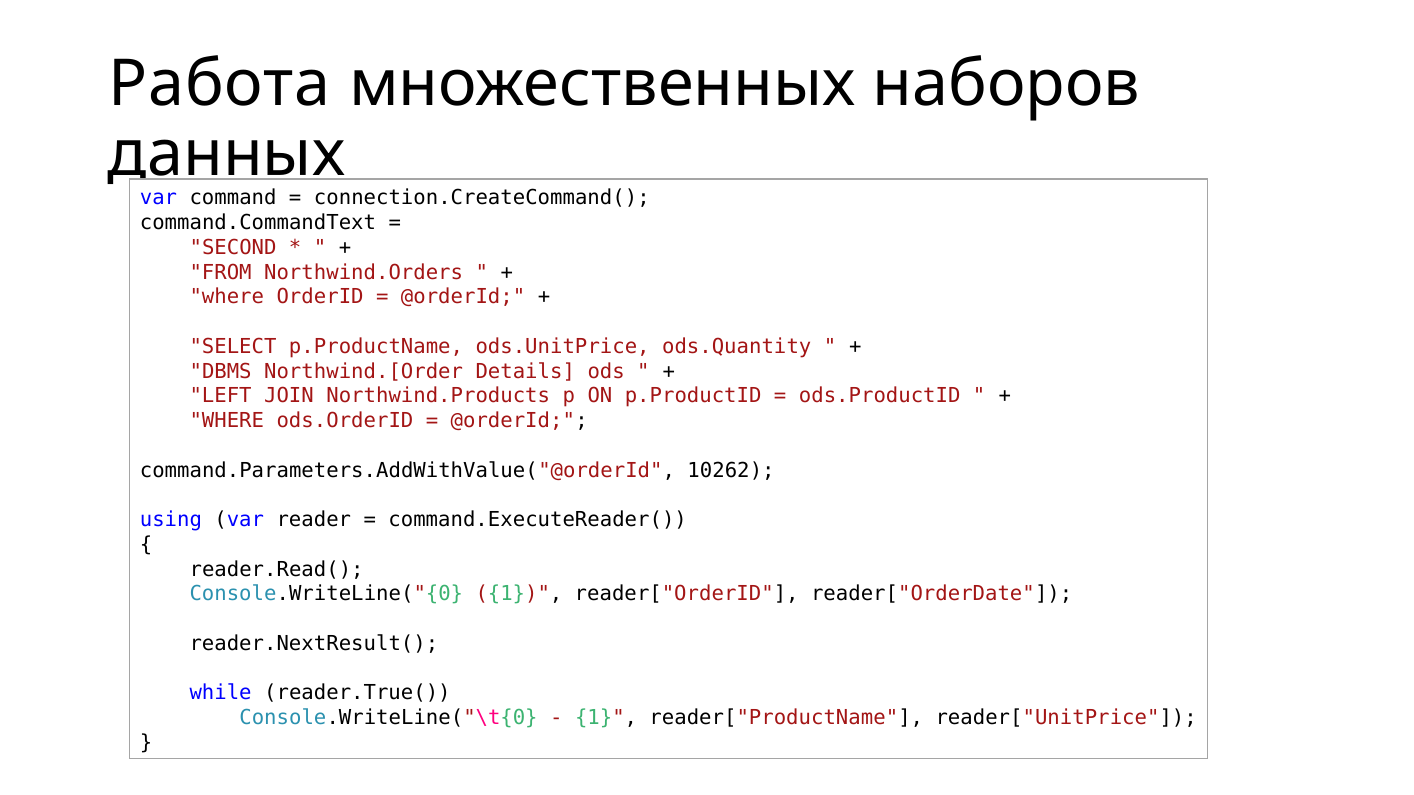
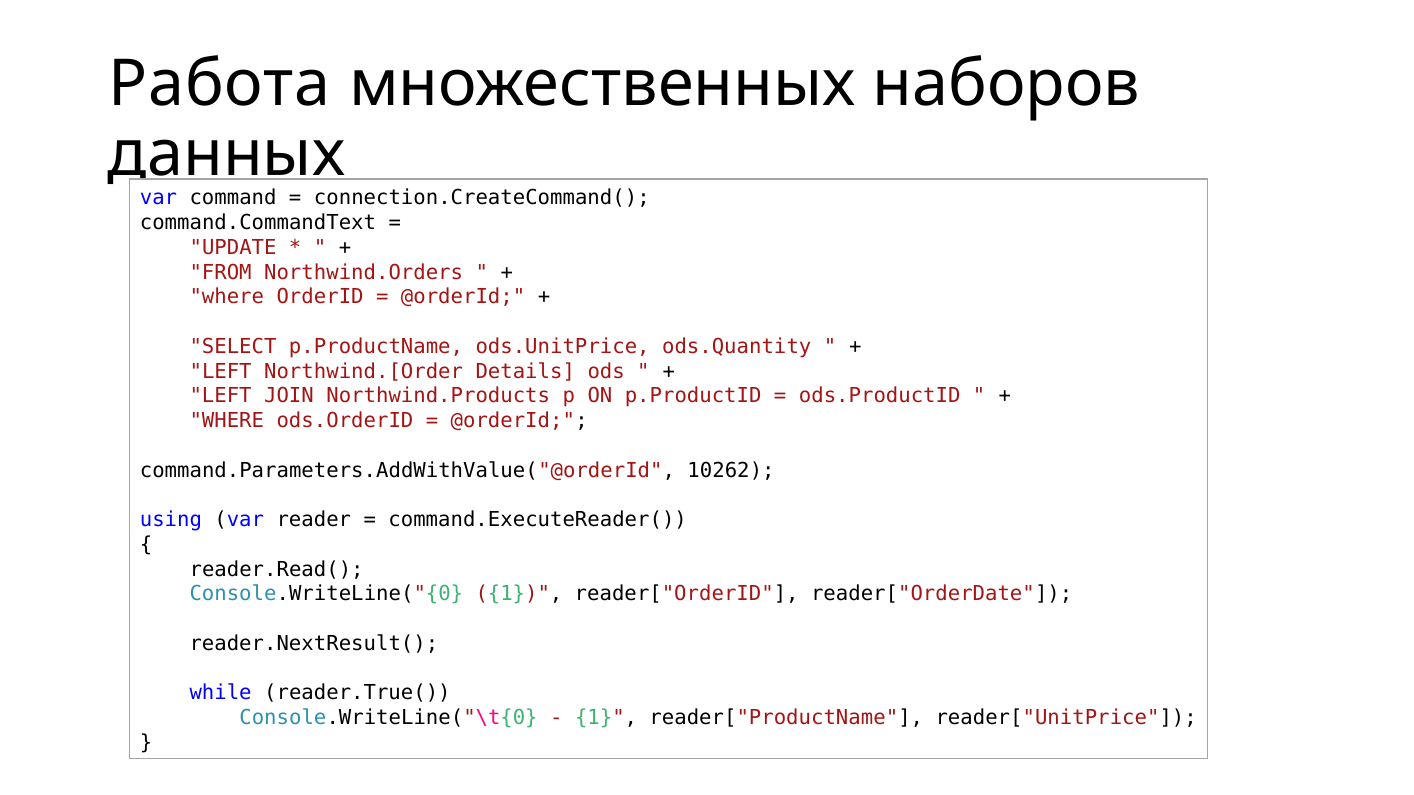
SECOND: SECOND -> UPDATE
DBMS at (221, 372): DBMS -> LEFT
